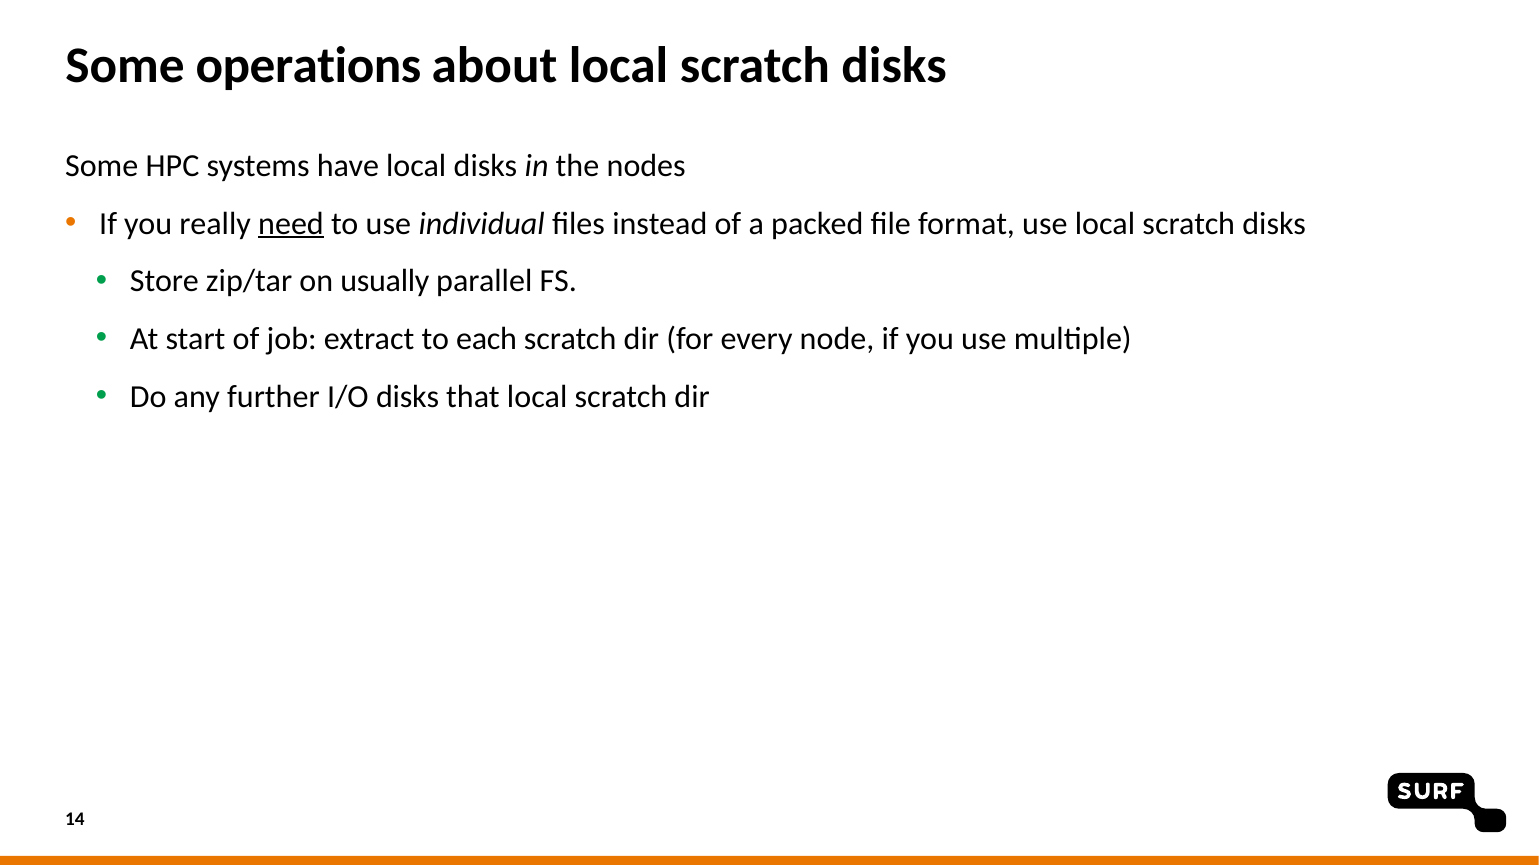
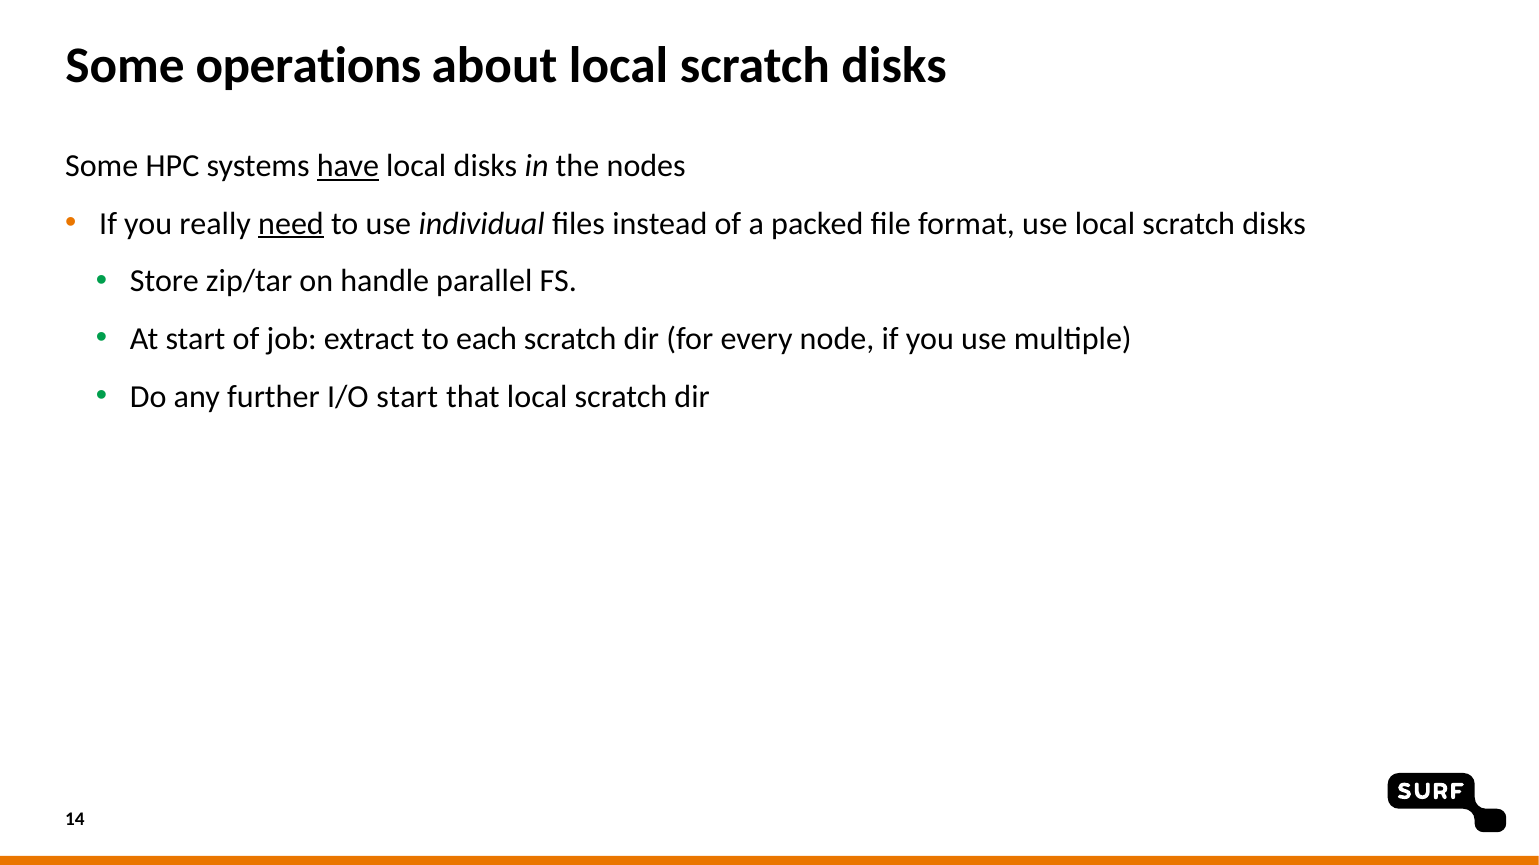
have underline: none -> present
usually: usually -> handle
I/O disks: disks -> start
